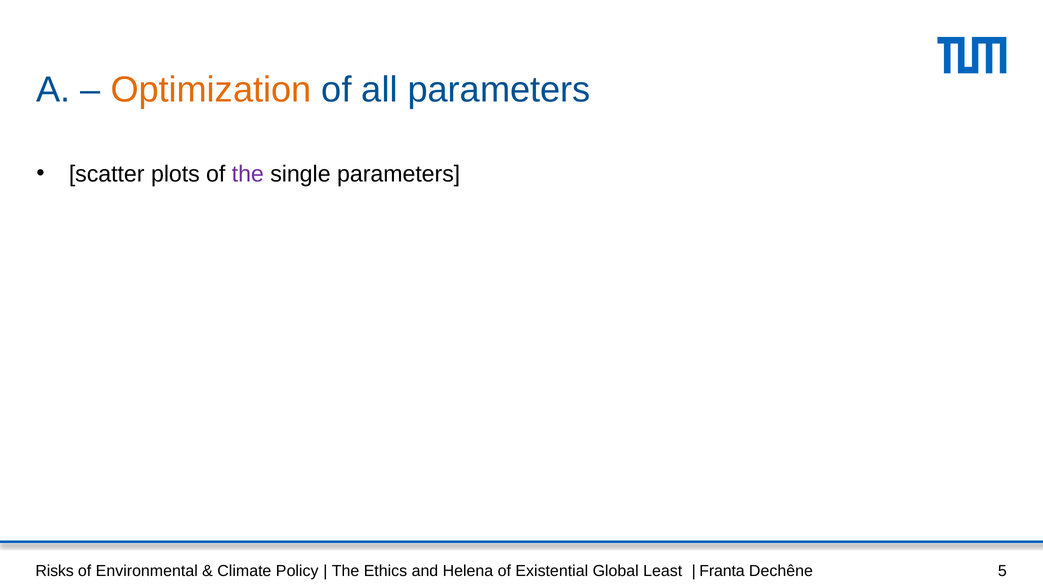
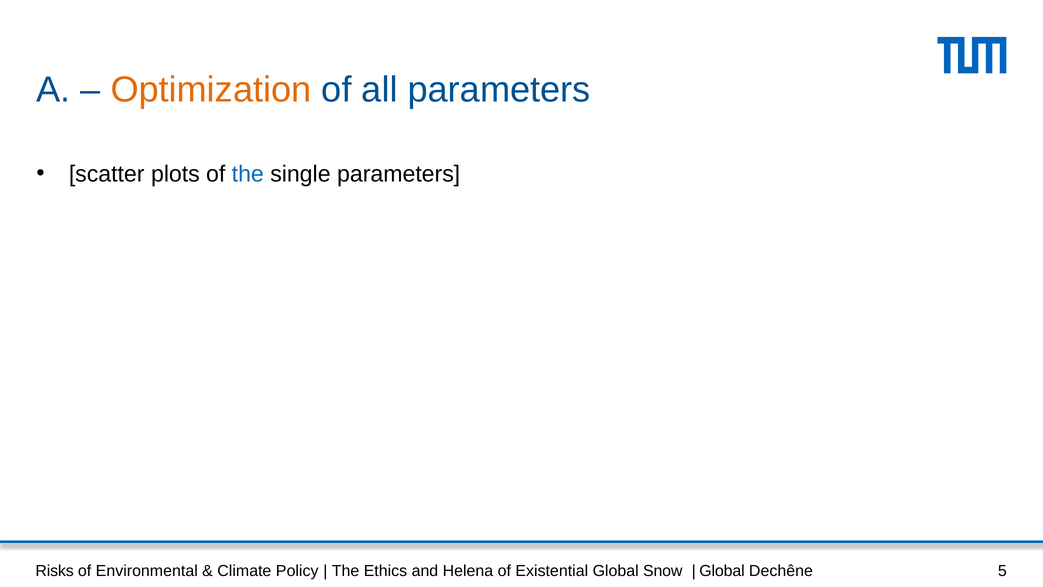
the at (248, 174) colour: purple -> blue
Least: Least -> Snow
Franta at (722, 570): Franta -> Global
